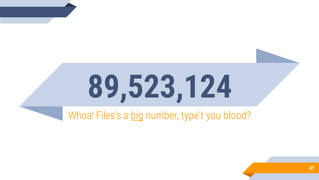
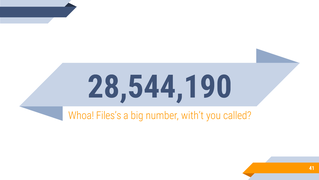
89,523,124: 89,523,124 -> 28,544,190
big underline: present -> none
type’t: type’t -> with’t
blood: blood -> called
